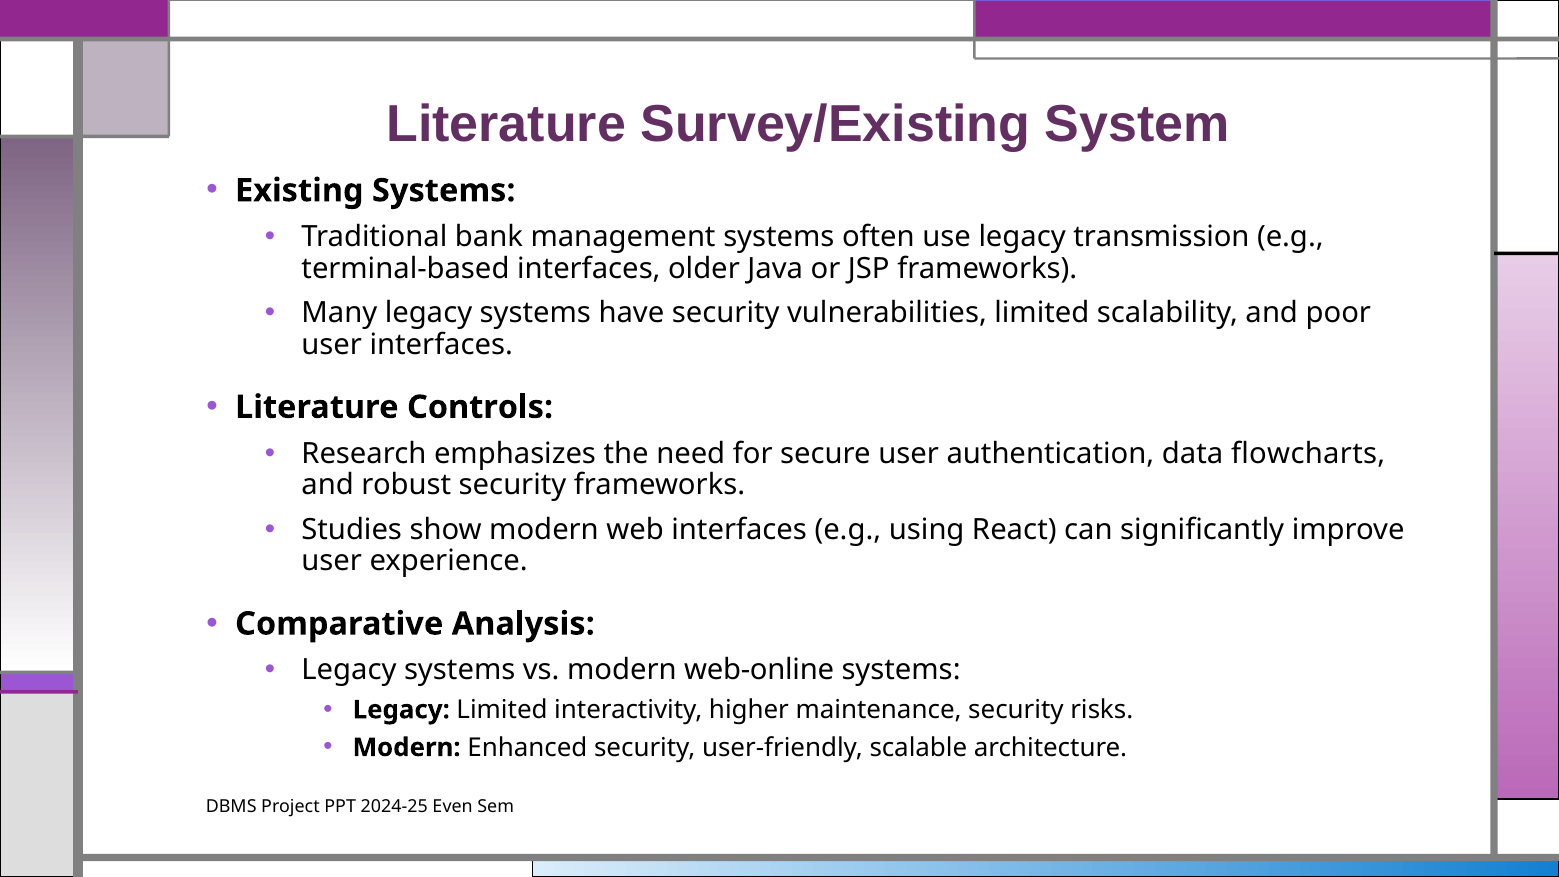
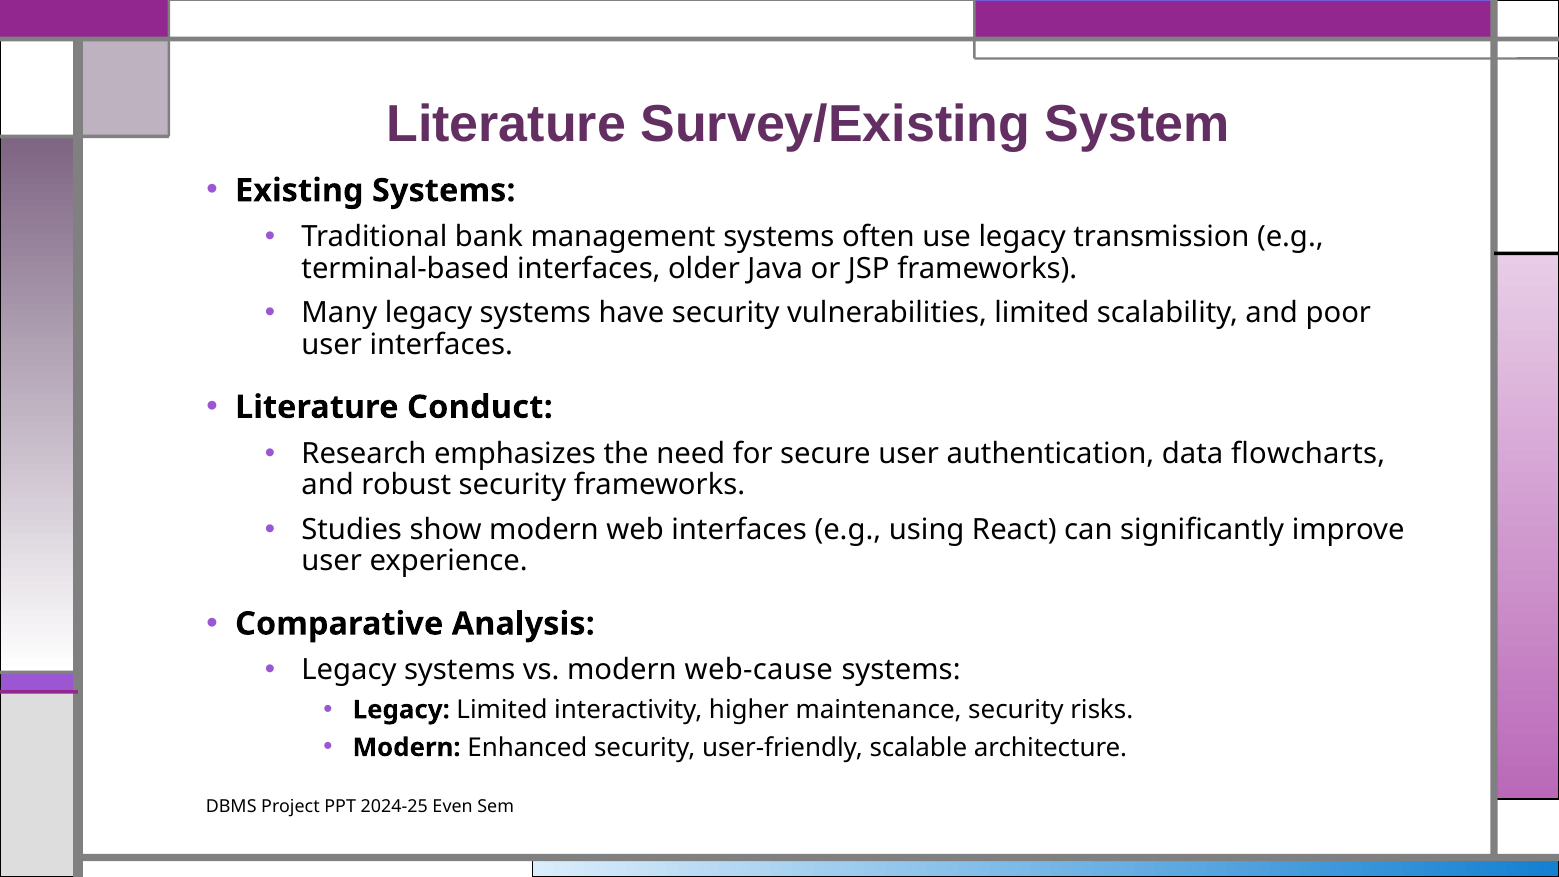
Controls: Controls -> Conduct
web-online: web-online -> web-cause
